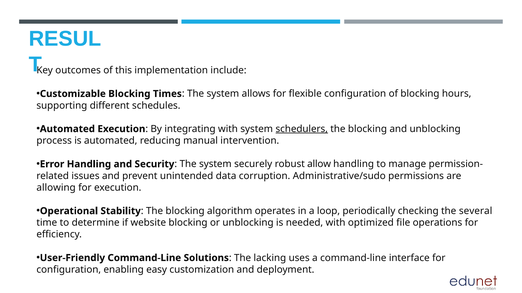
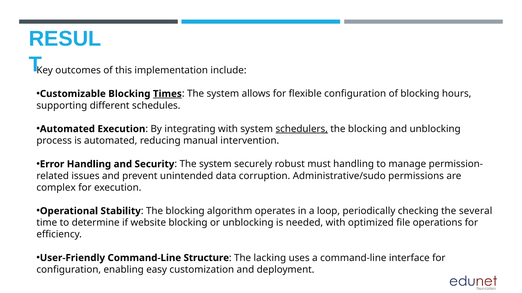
Times underline: none -> present
allow: allow -> must
allowing: allowing -> complex
Solutions: Solutions -> Structure
